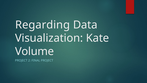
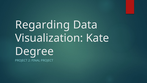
Volume: Volume -> Degree
